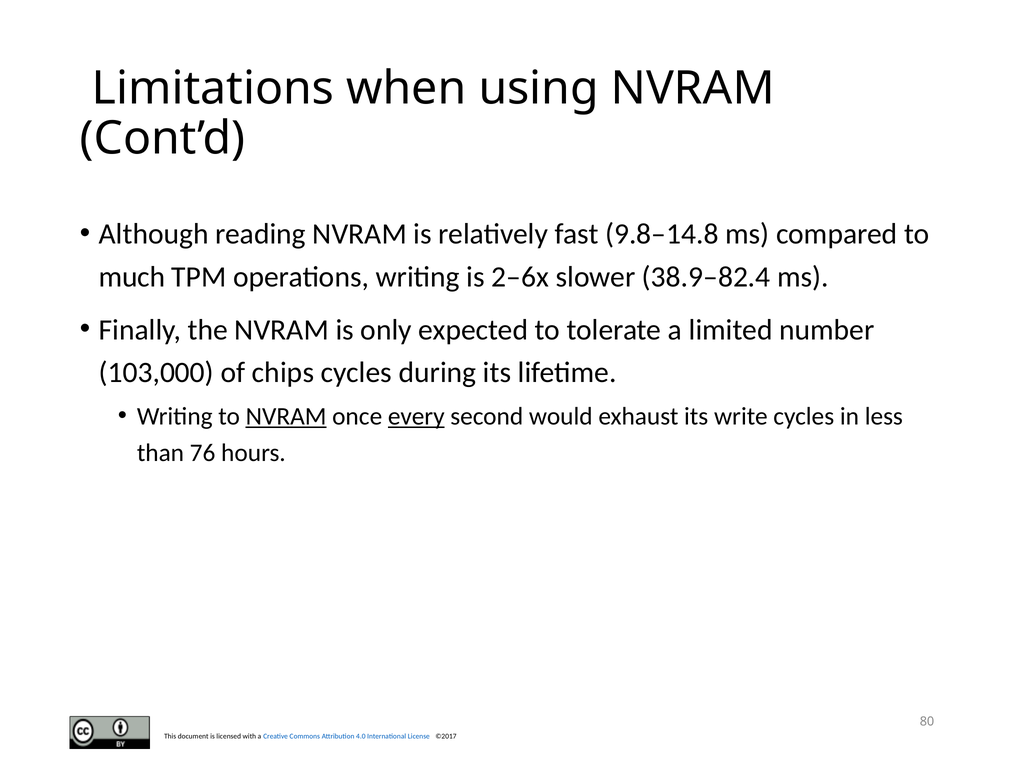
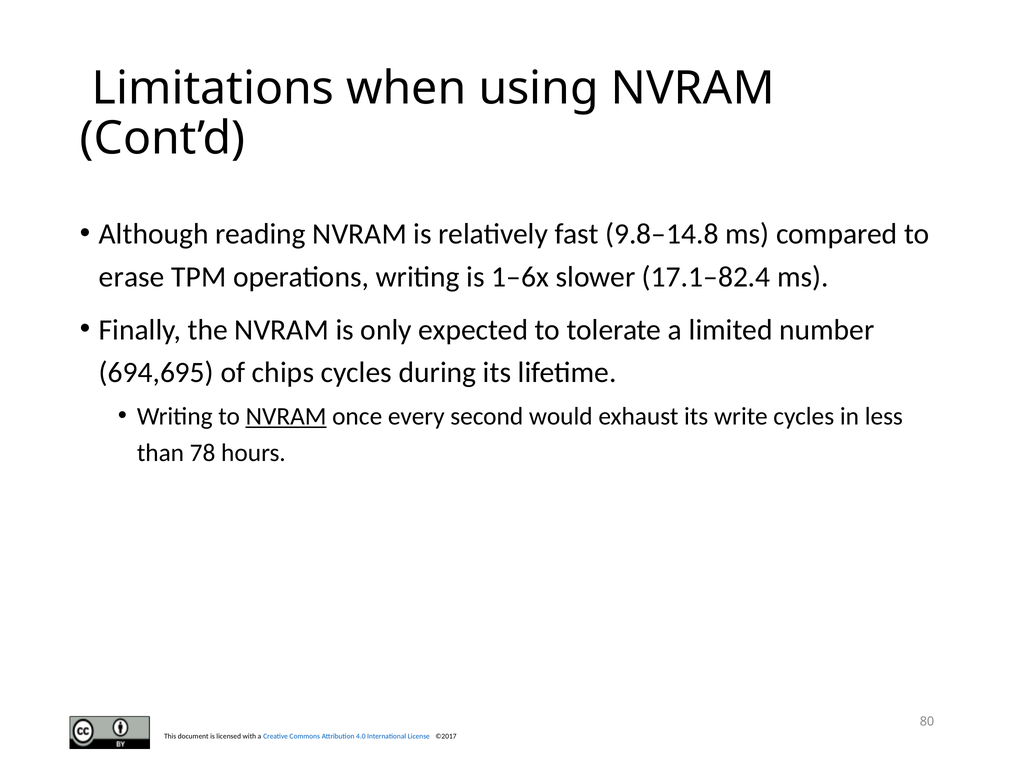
much: much -> erase
2–6x: 2–6x -> 1–6x
38.9–82.4: 38.9–82.4 -> 17.1–82.4
103,000: 103,000 -> 694,695
every underline: present -> none
76: 76 -> 78
